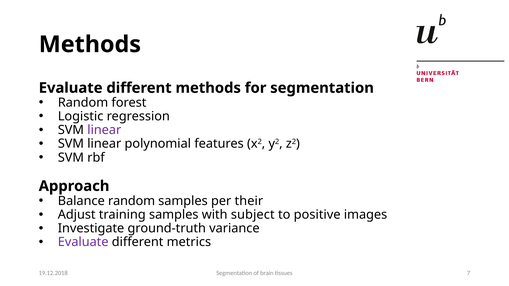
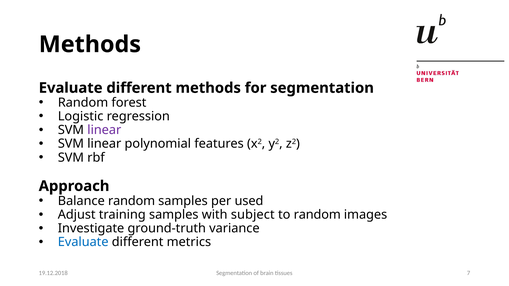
their: their -> used
to positive: positive -> random
Evaluate at (83, 242) colour: purple -> blue
